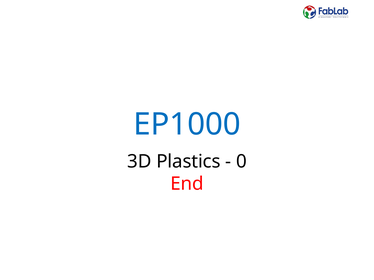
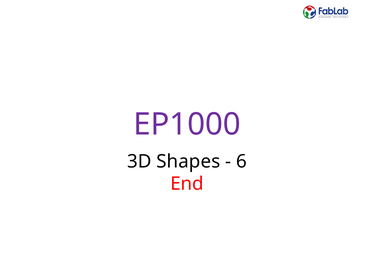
EP1000 colour: blue -> purple
Plastics: Plastics -> Shapes
0: 0 -> 6
